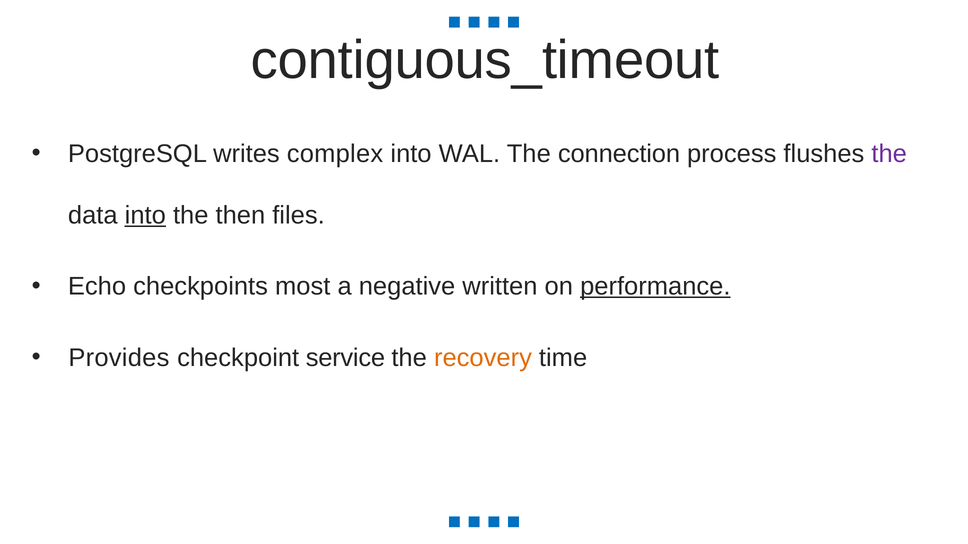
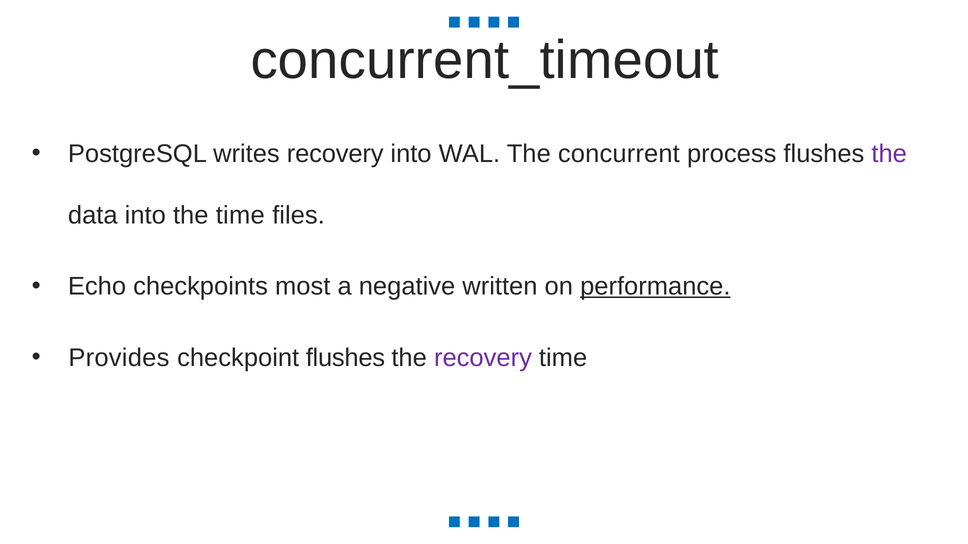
contiguous_timeout: contiguous_timeout -> concurrent_timeout
writes complex: complex -> recovery
connection: connection -> concurrent
into at (145, 215) underline: present -> none
the then: then -> time
checkpoint service: service -> flushes
recovery at (483, 358) colour: orange -> purple
